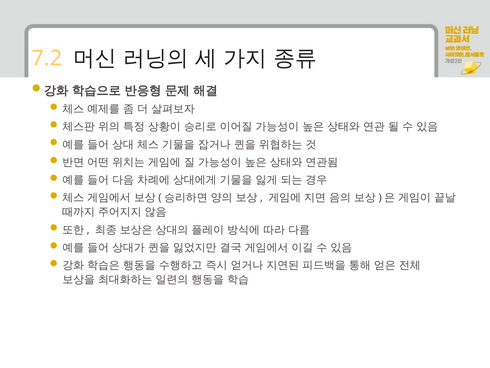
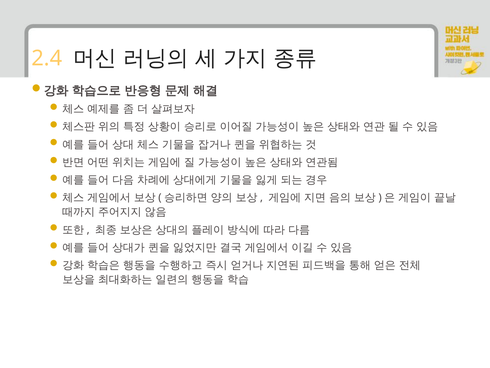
7.2: 7.2 -> 2.4
